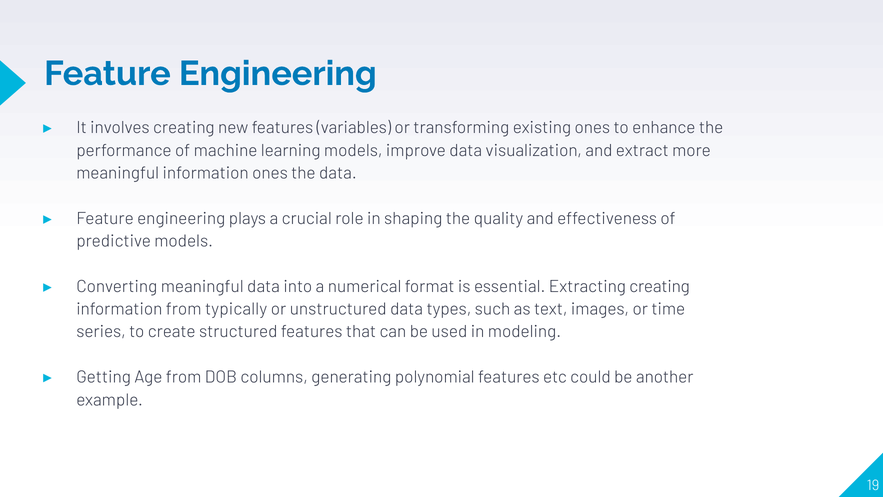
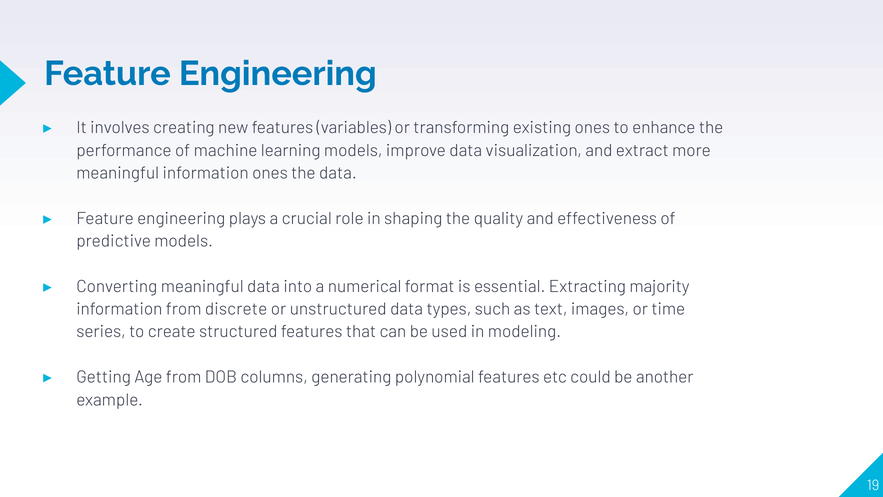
Extracting creating: creating -> majority
typically: typically -> discrete
